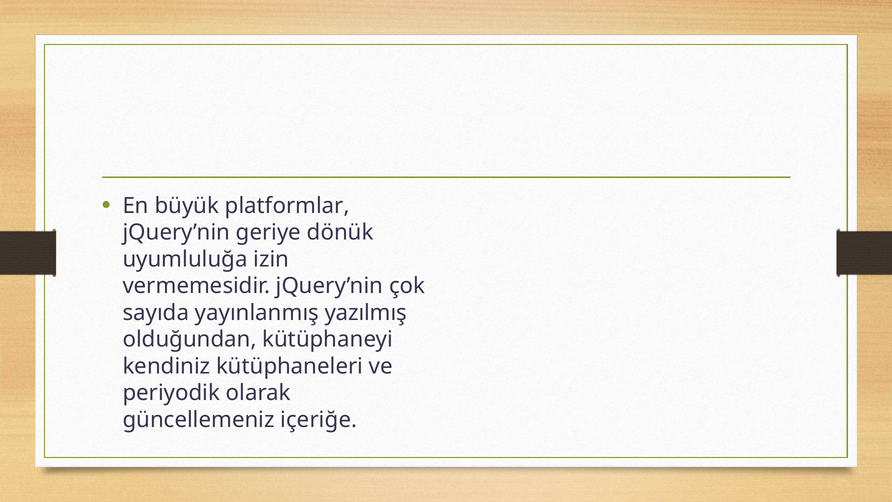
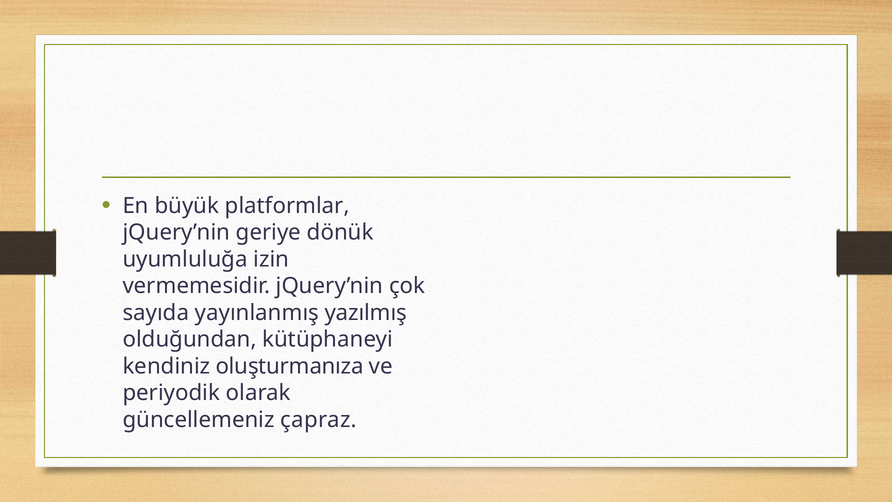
kütüphaneleri: kütüphaneleri -> oluşturmanıza
içeriğe: içeriğe -> çapraz
